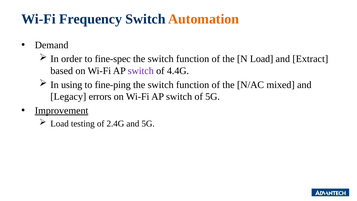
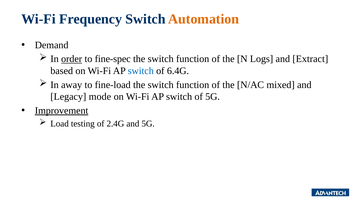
order underline: none -> present
N Load: Load -> Logs
switch at (141, 71) colour: purple -> blue
4.4G: 4.4G -> 6.4G
using: using -> away
fine-ping: fine-ping -> fine-load
errors: errors -> mode
